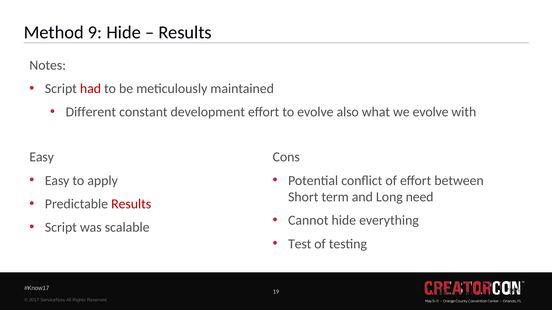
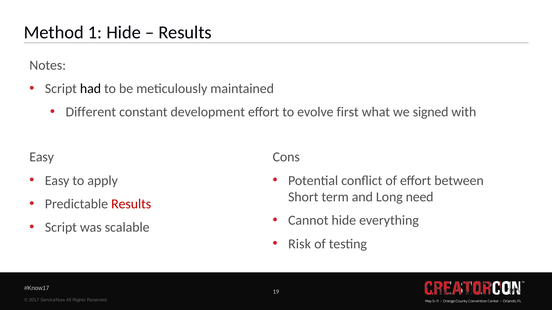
9: 9 -> 1
had colour: red -> black
also: also -> first
we evolve: evolve -> signed
Test: Test -> Risk
